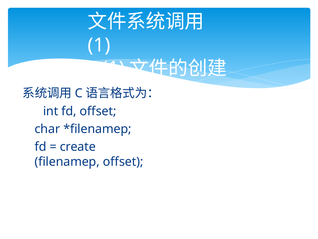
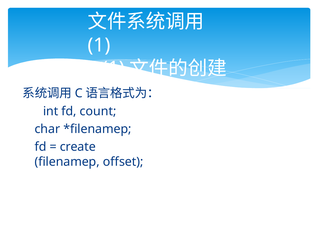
fd offset: offset -> count
